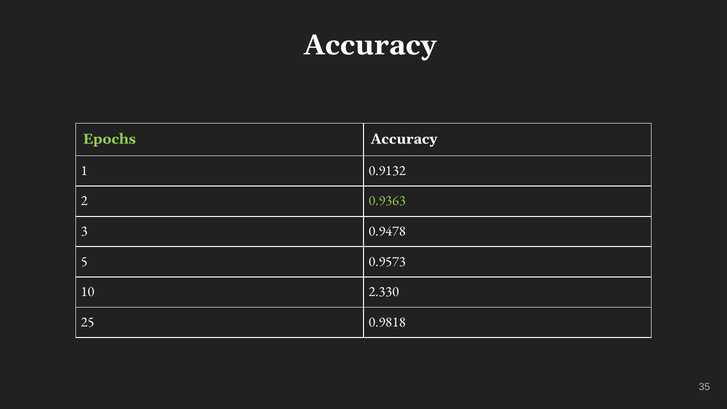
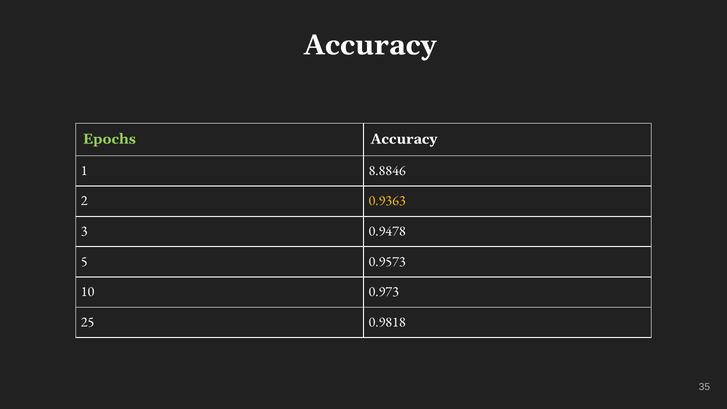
0.9132: 0.9132 -> 8.8846
0.9363 colour: light green -> yellow
2.330: 2.330 -> 0.973
